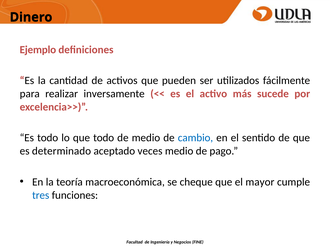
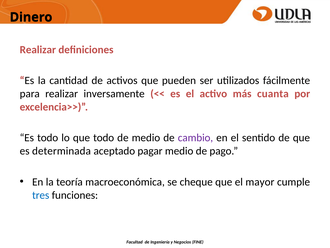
Ejemplo at (38, 50): Ejemplo -> Realizar
sucede: sucede -> cuanta
cambio colour: blue -> purple
determinado: determinado -> determinada
veces: veces -> pagar
